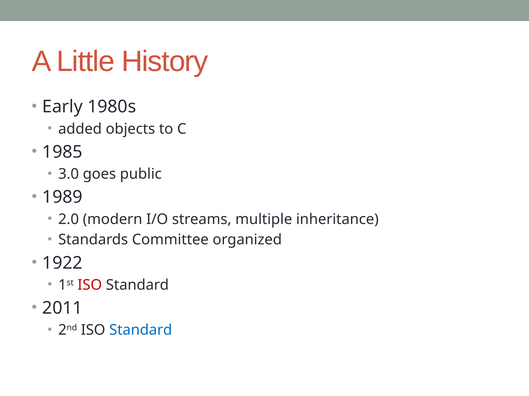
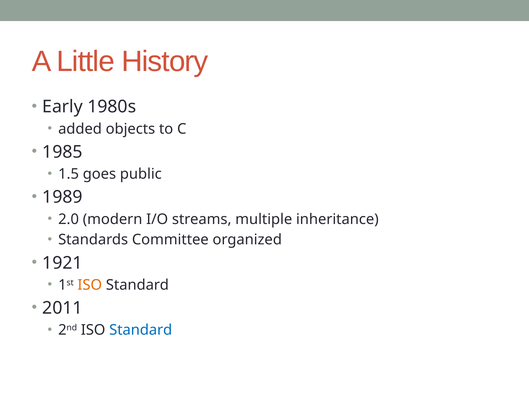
3.0: 3.0 -> 1.5
1922: 1922 -> 1921
ISO at (90, 286) colour: red -> orange
